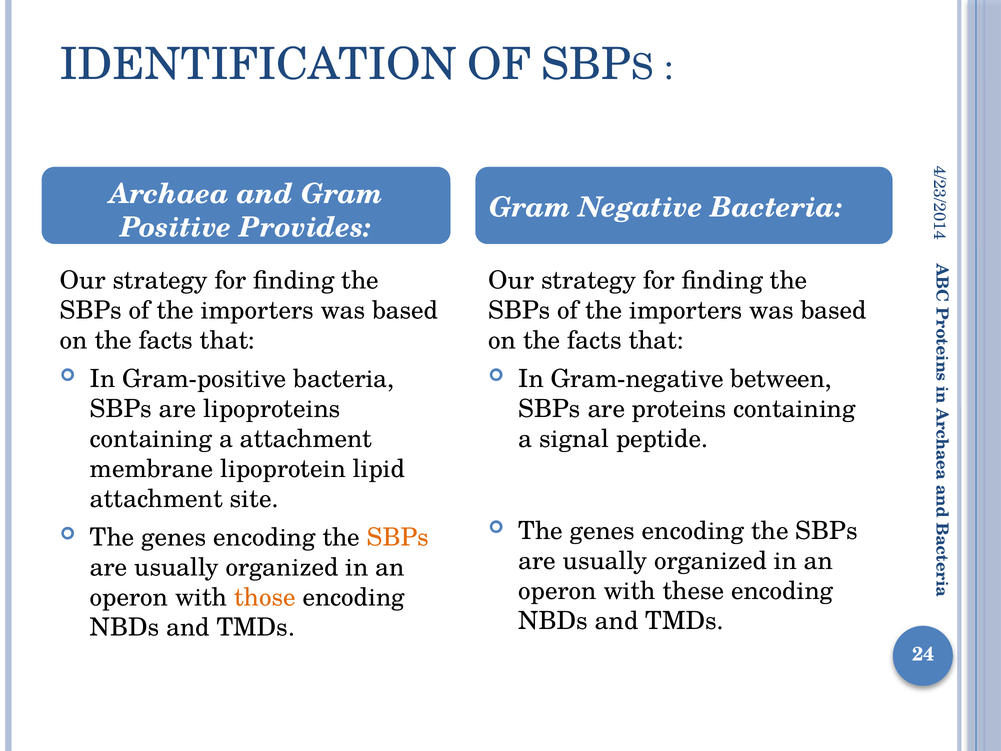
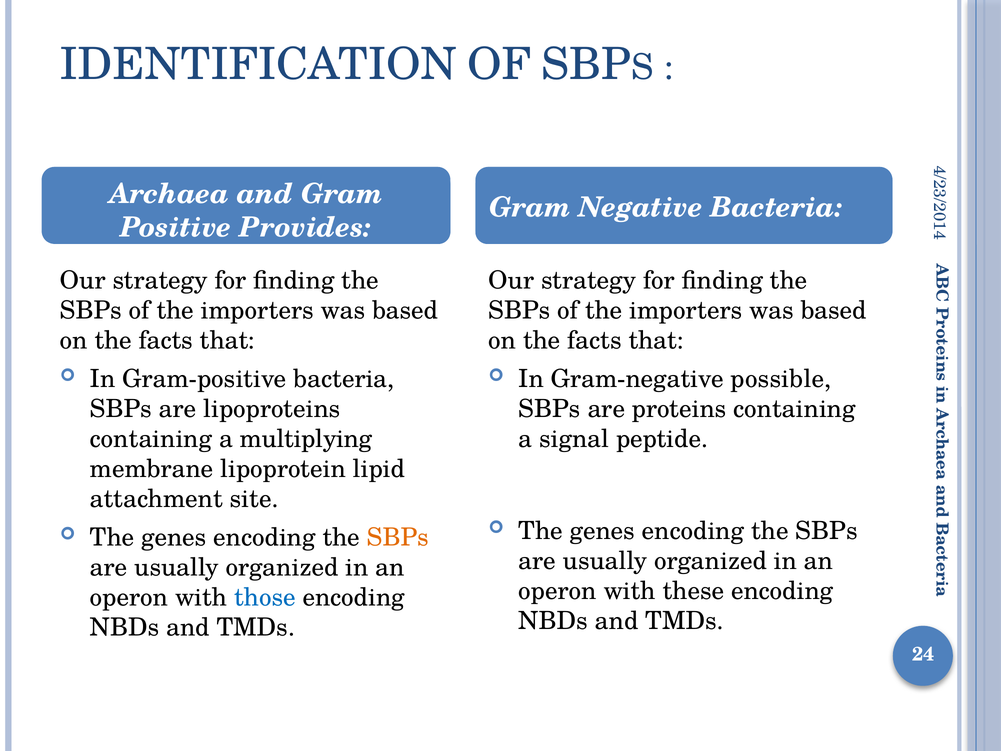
between: between -> possible
a attachment: attachment -> multiplying
those colour: orange -> blue
